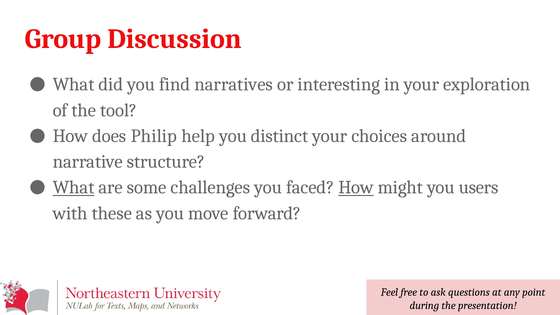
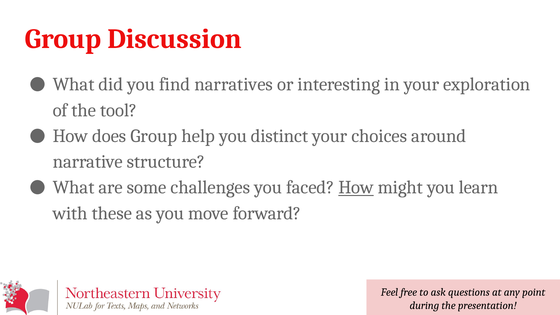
does Philip: Philip -> Group
What at (74, 187) underline: present -> none
users: users -> learn
